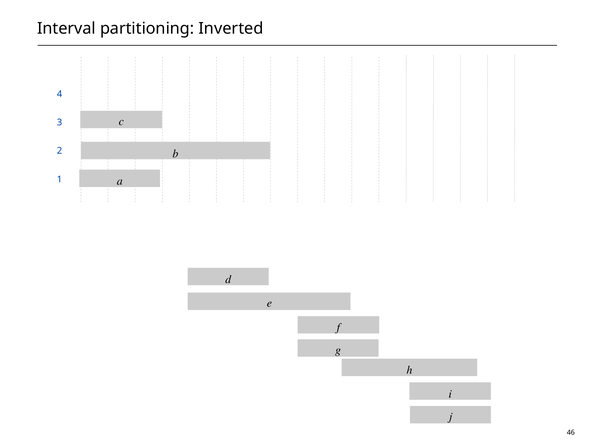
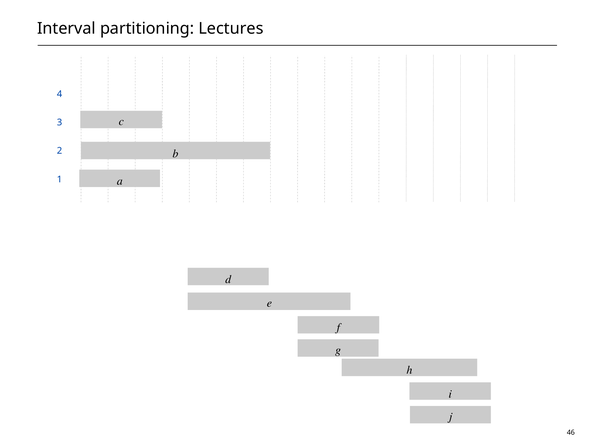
Inverted: Inverted -> Lectures
